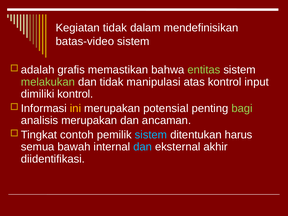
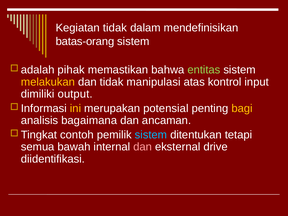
batas-video: batas-video -> batas-orang
grafis: grafis -> pihak
melakukan colour: light green -> yellow
dimiliki kontrol: kontrol -> output
bagi colour: light green -> yellow
analisis merupakan: merupakan -> bagaimana
harus: harus -> tetapi
dan at (143, 147) colour: light blue -> pink
akhir: akhir -> drive
